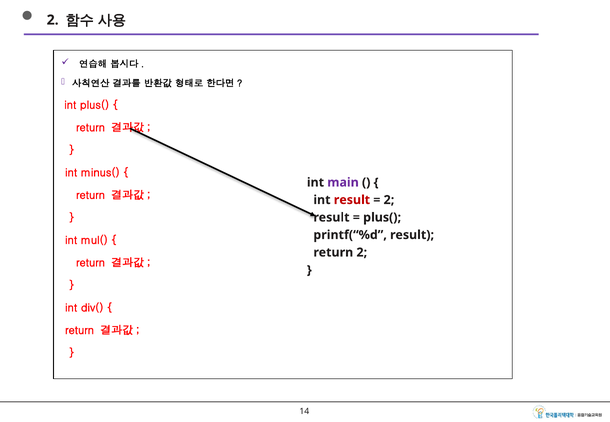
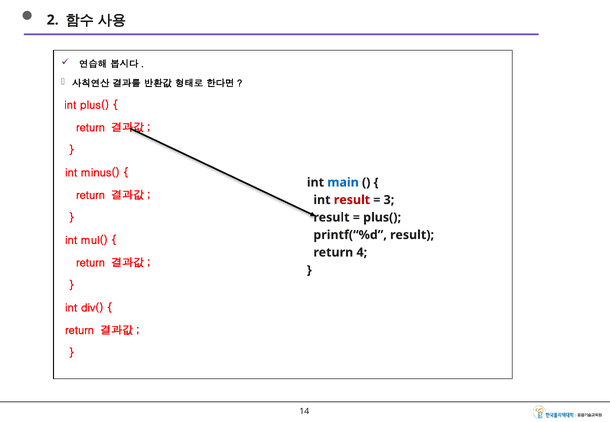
main colour: purple -> blue
2 at (389, 200): 2 -> 3
return 2: 2 -> 4
